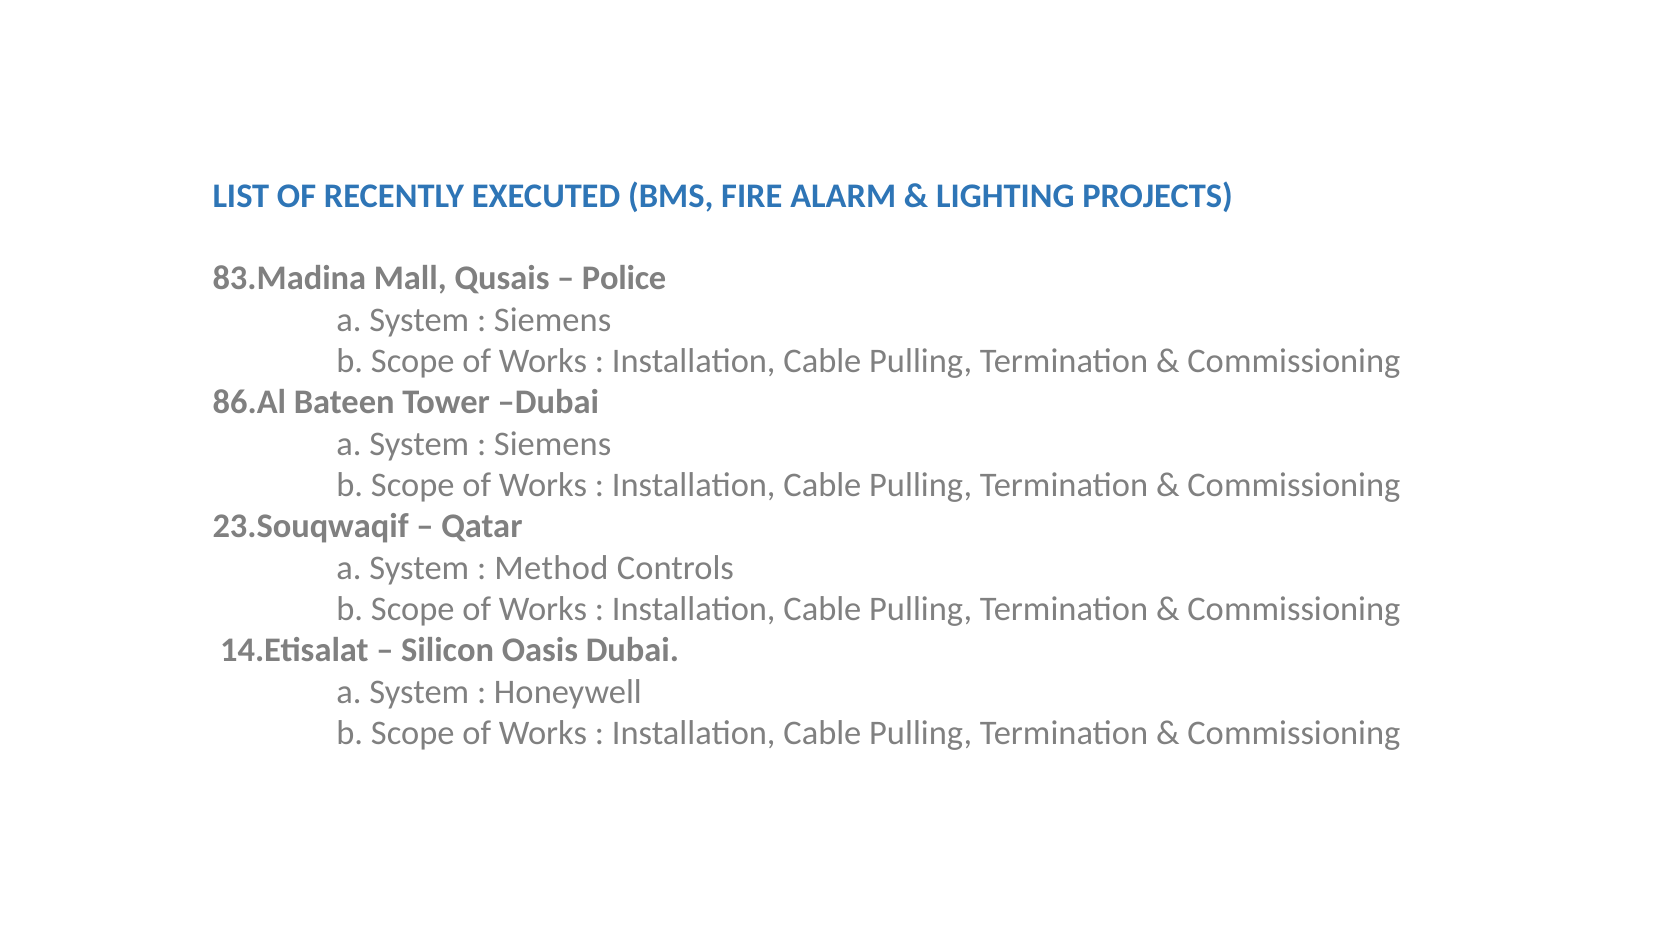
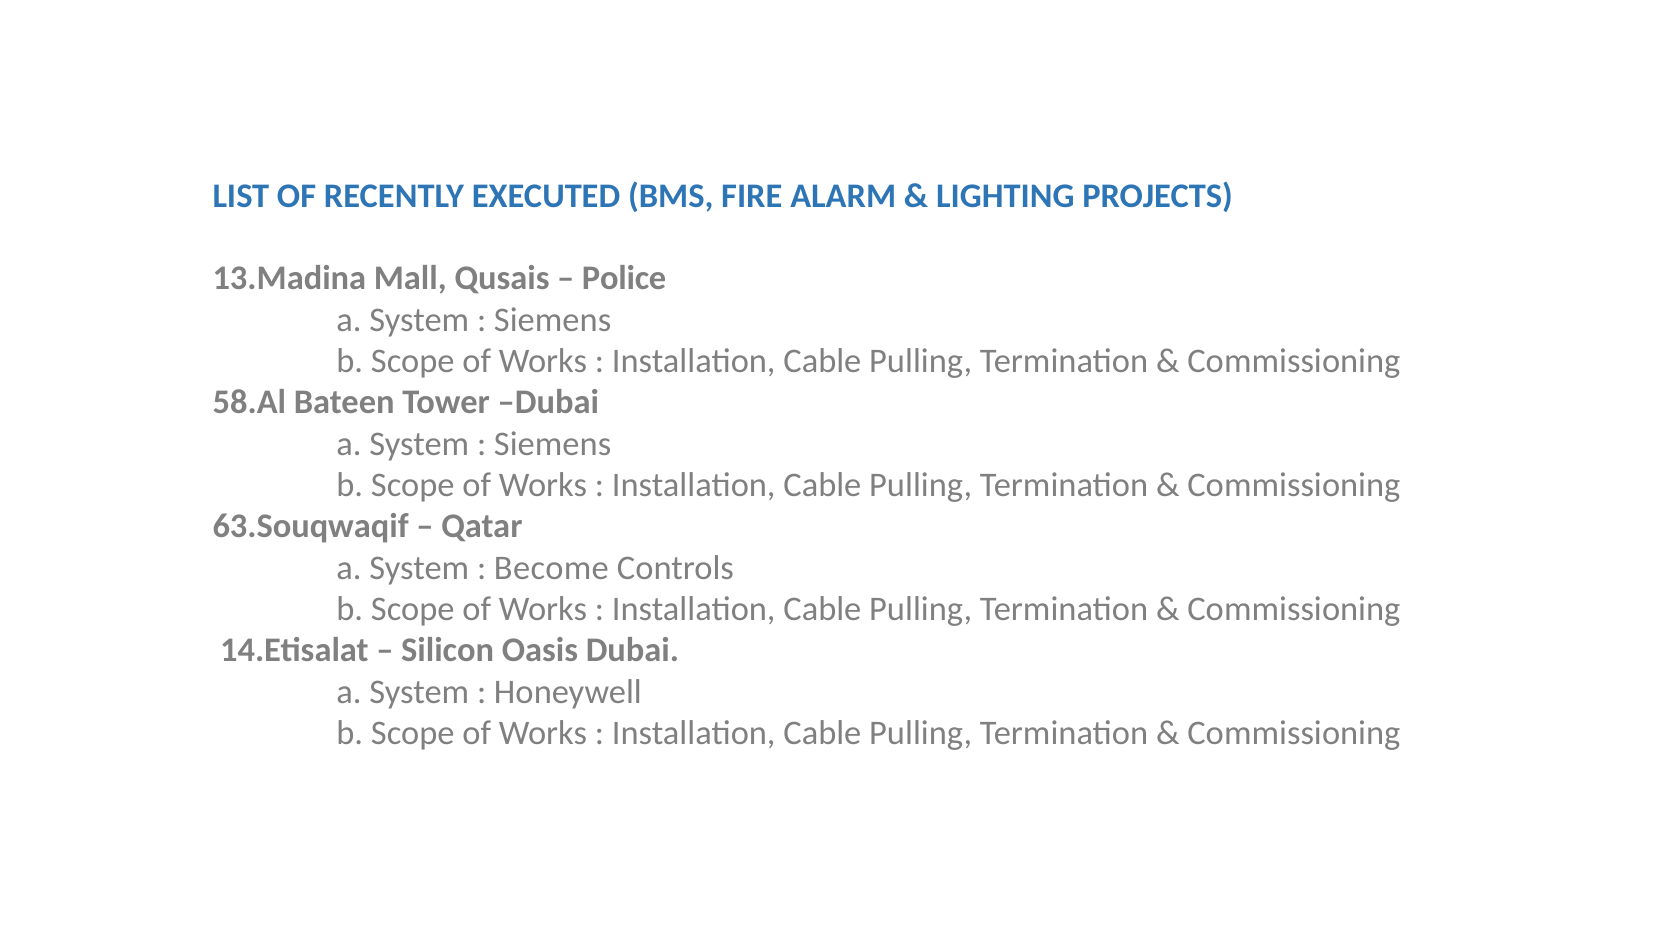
83.Madina: 83.Madina -> 13.Madina
86.Al: 86.Al -> 58.Al
23.Souqwaqif: 23.Souqwaqif -> 63.Souqwaqif
Method: Method -> Become
